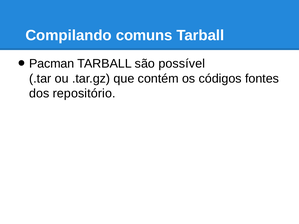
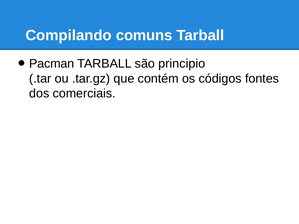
possível: possível -> principio
repositório: repositório -> comerciais
